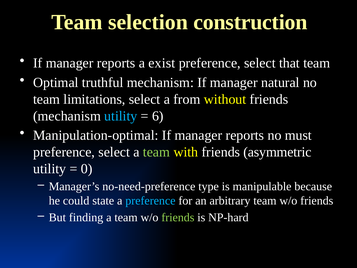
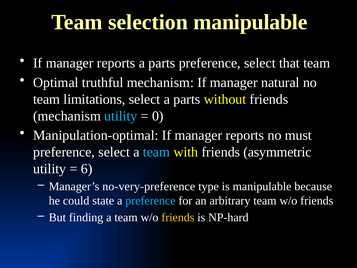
selection construction: construction -> manipulable
reports a exist: exist -> parts
select a from: from -> parts
6: 6 -> 0
team at (156, 152) colour: light green -> light blue
0: 0 -> 6
no-need-preference: no-need-preference -> no-very-preference
friends at (178, 217) colour: light green -> yellow
